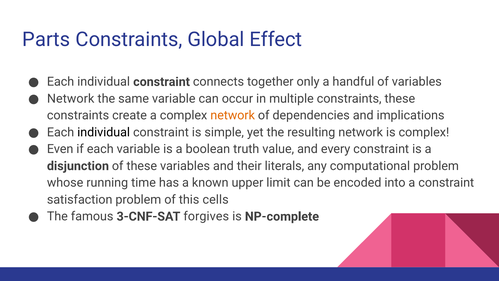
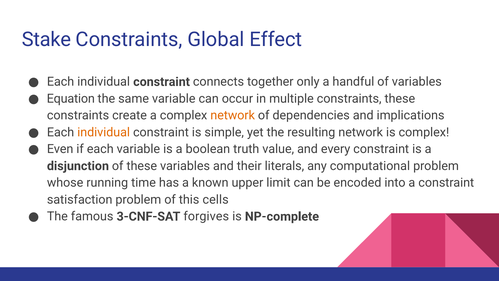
Parts: Parts -> Stake
Network at (71, 99): Network -> Equation
individual at (104, 132) colour: black -> orange
